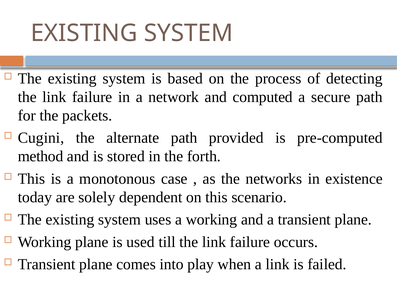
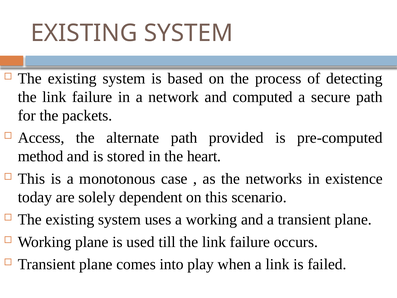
Cugini: Cugini -> Access
forth: forth -> heart
